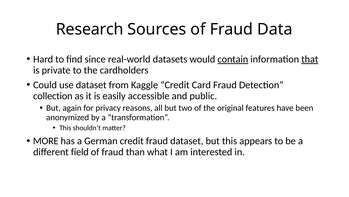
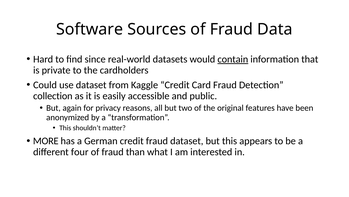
Research: Research -> Software
that underline: present -> none
field: field -> four
